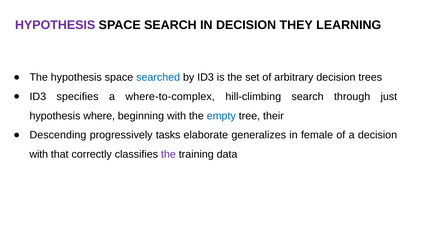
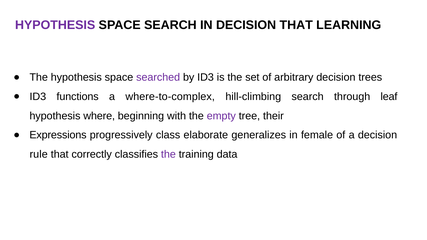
DECISION THEY: THEY -> THAT
searched colour: blue -> purple
specifies: specifies -> functions
just: just -> leaf
empty colour: blue -> purple
Descending: Descending -> Expressions
tasks: tasks -> class
with at (39, 154): with -> rule
